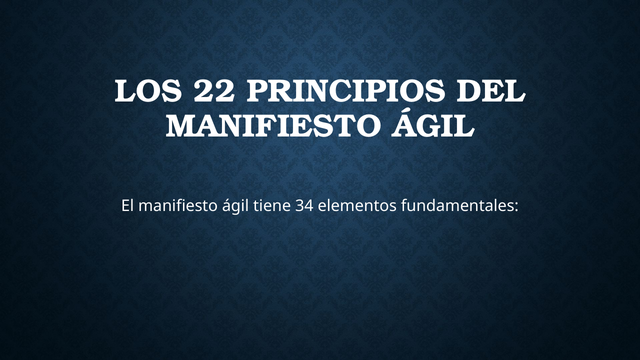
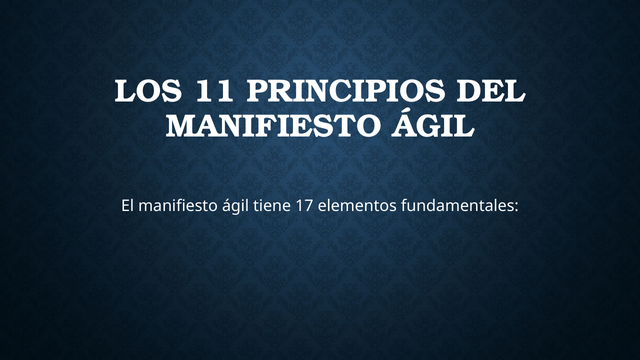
22: 22 -> 11
34: 34 -> 17
